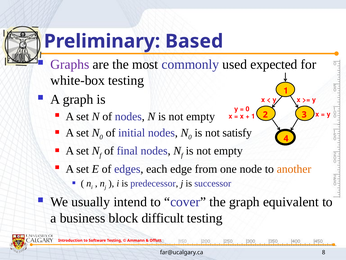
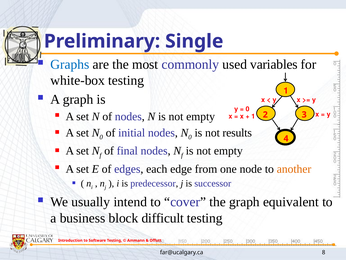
Based: Based -> Single
Graphs colour: purple -> blue
expected: expected -> variables
satisfy: satisfy -> results
